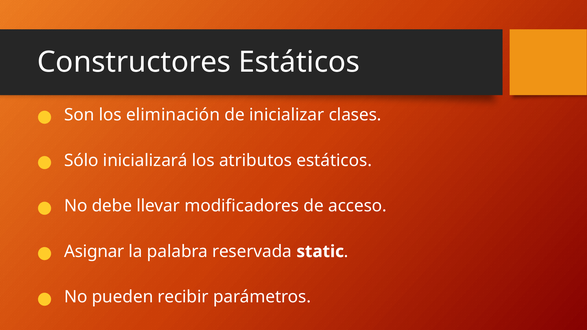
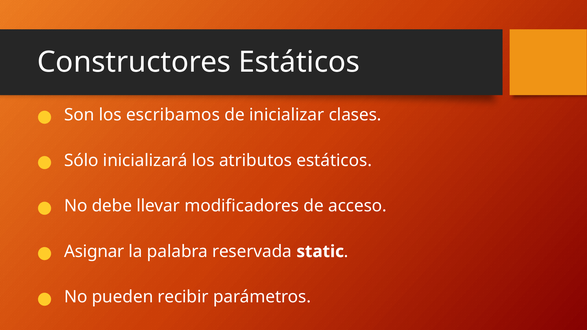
eliminación: eliminación -> escribamos
